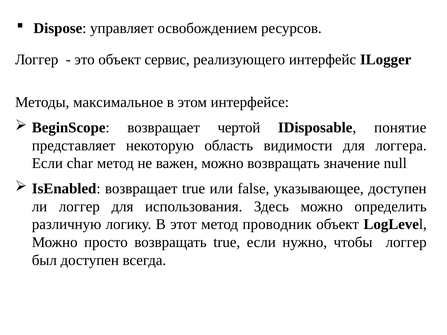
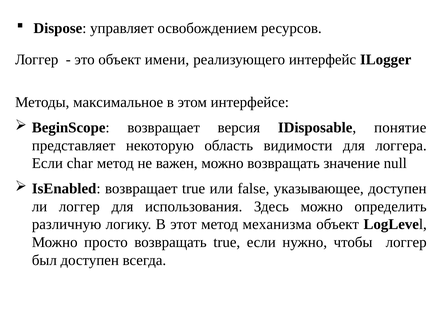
сервис: сервис -> имени
чертой: чертой -> версия
проводник: проводник -> механизма
